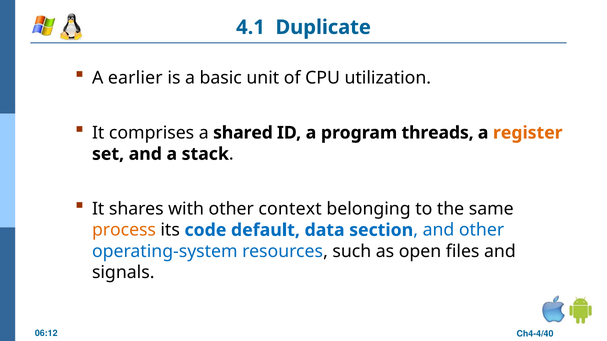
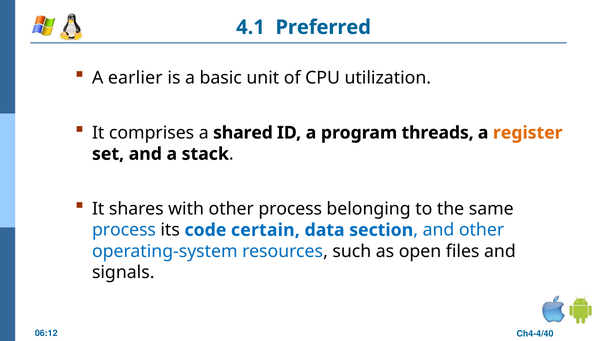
Duplicate: Duplicate -> Preferred
other context: context -> process
process at (124, 230) colour: orange -> blue
default: default -> certain
